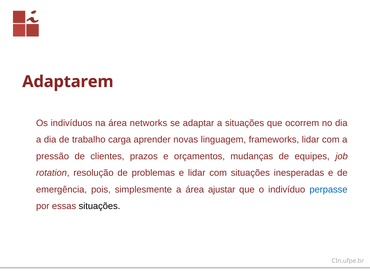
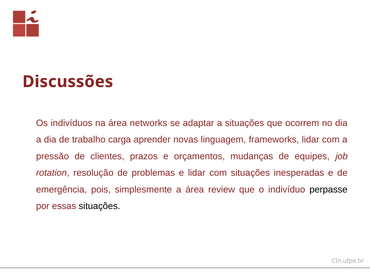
Adaptarem: Adaptarem -> Discussões
ajustar: ajustar -> review
perpasse colour: blue -> black
